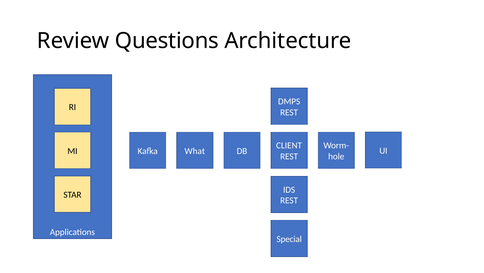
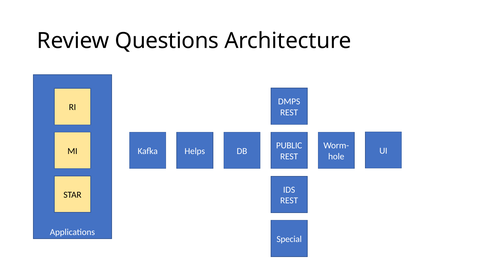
CLIENT: CLIENT -> PUBLIC
What: What -> Helps
